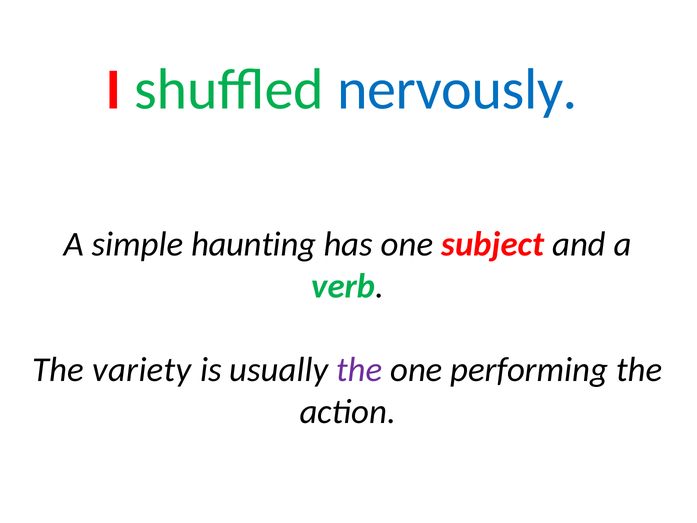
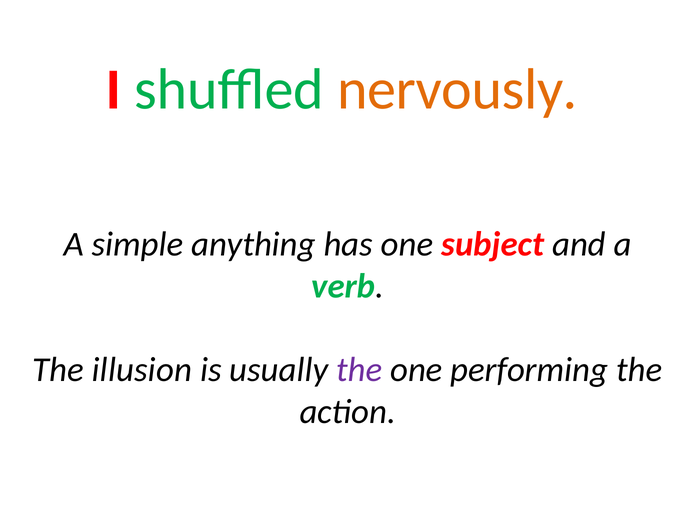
nervously colour: blue -> orange
haunting: haunting -> anything
variety: variety -> illusion
